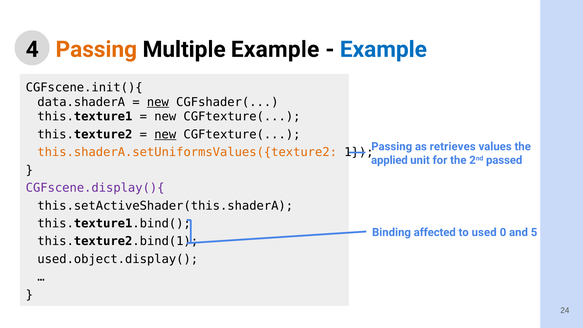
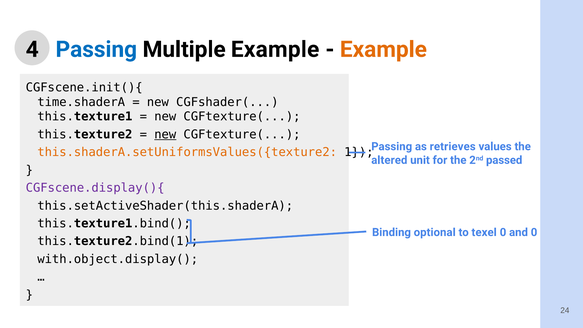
Passing at (96, 49) colour: orange -> blue
Example at (383, 49) colour: blue -> orange
data.shaderA: data.shaderA -> time.shaderA
new at (158, 102) underline: present -> none
applied: applied -> altered
affected: affected -> optional
used: used -> texel
and 5: 5 -> 0
used.object.display(: used.object.display( -> with.object.display(
